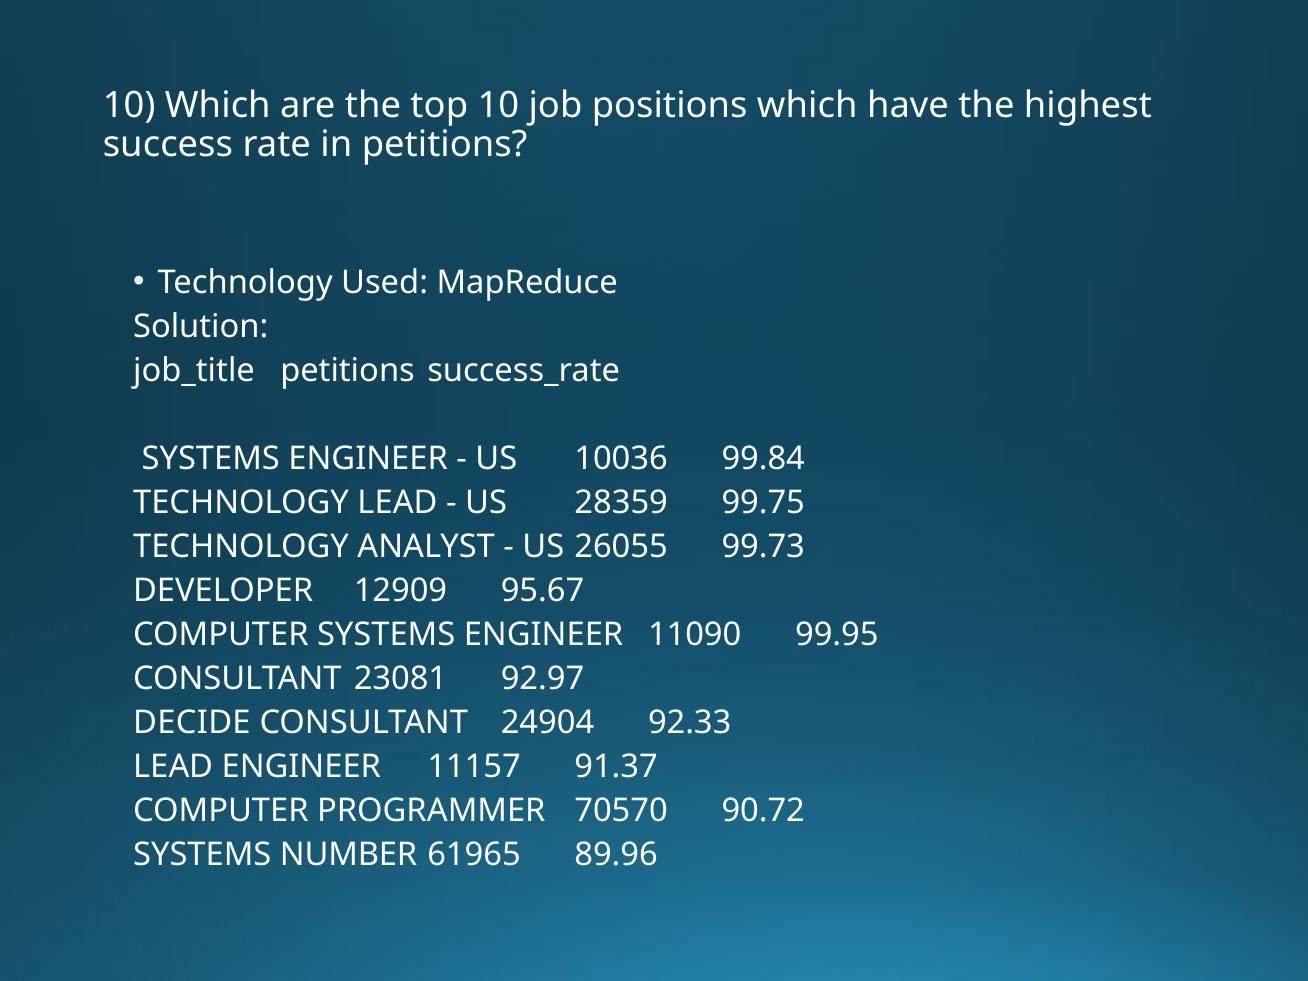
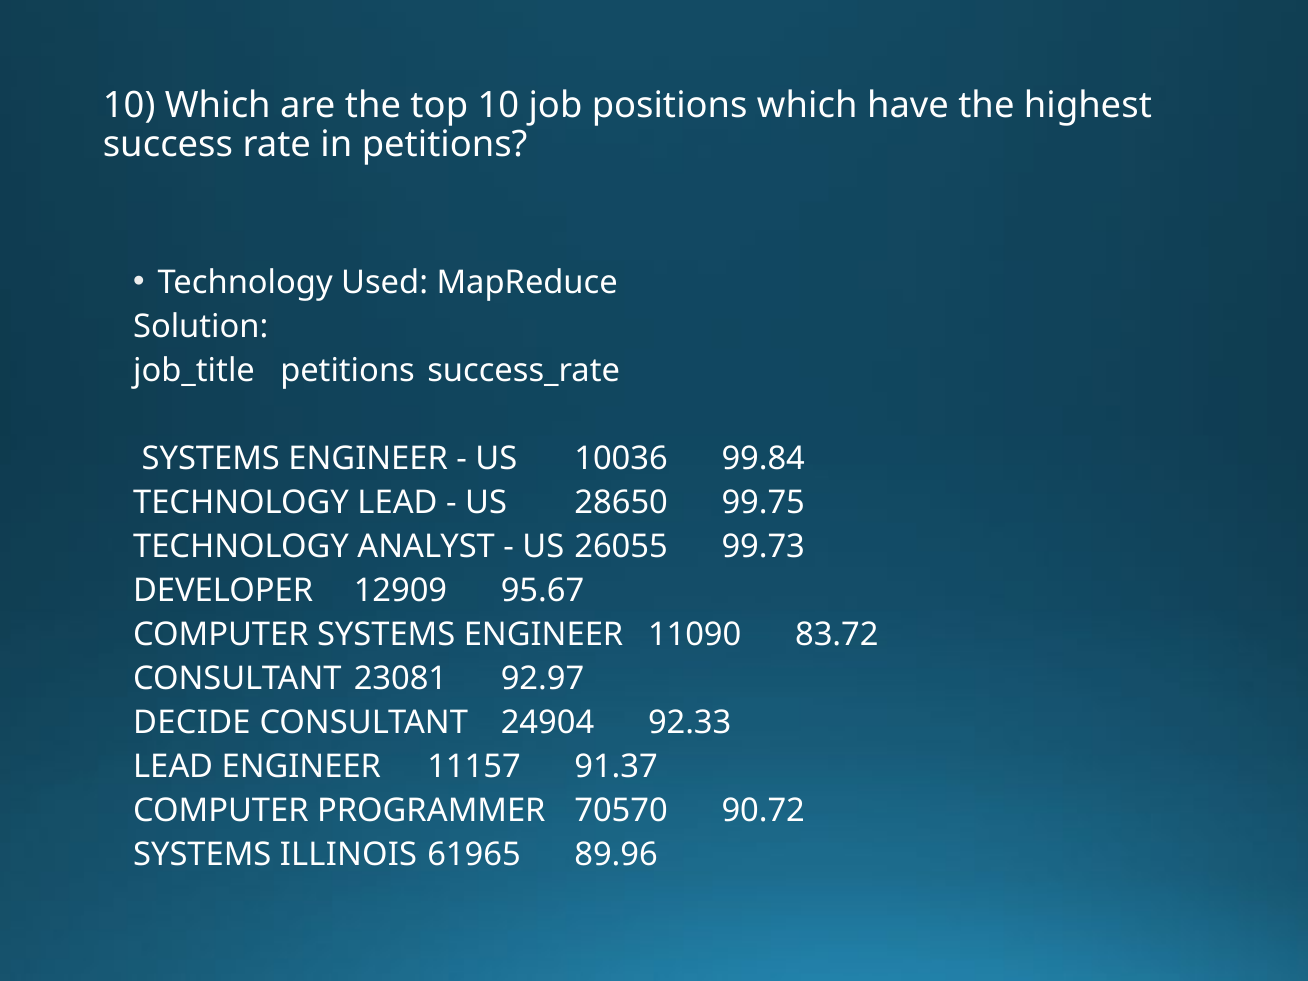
28359: 28359 -> 28650
99.95: 99.95 -> 83.72
NUMBER: NUMBER -> ILLINOIS
